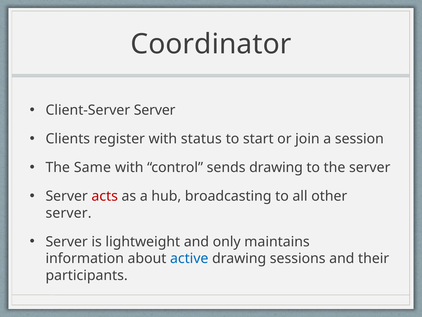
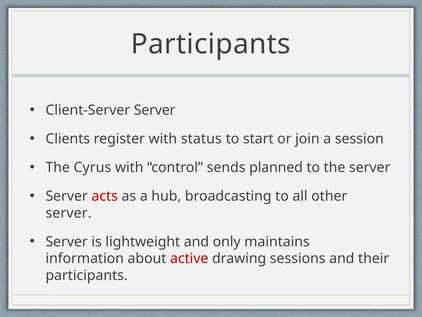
Coordinator at (211, 44): Coordinator -> Participants
Same: Same -> Cyrus
sends drawing: drawing -> planned
active colour: blue -> red
